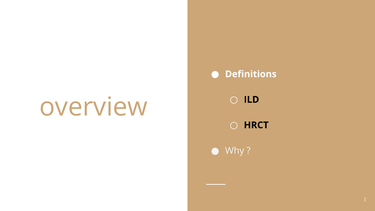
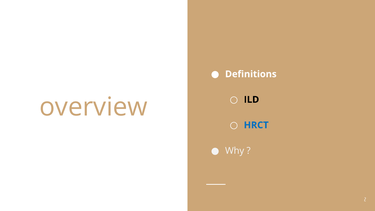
HRCT colour: black -> blue
